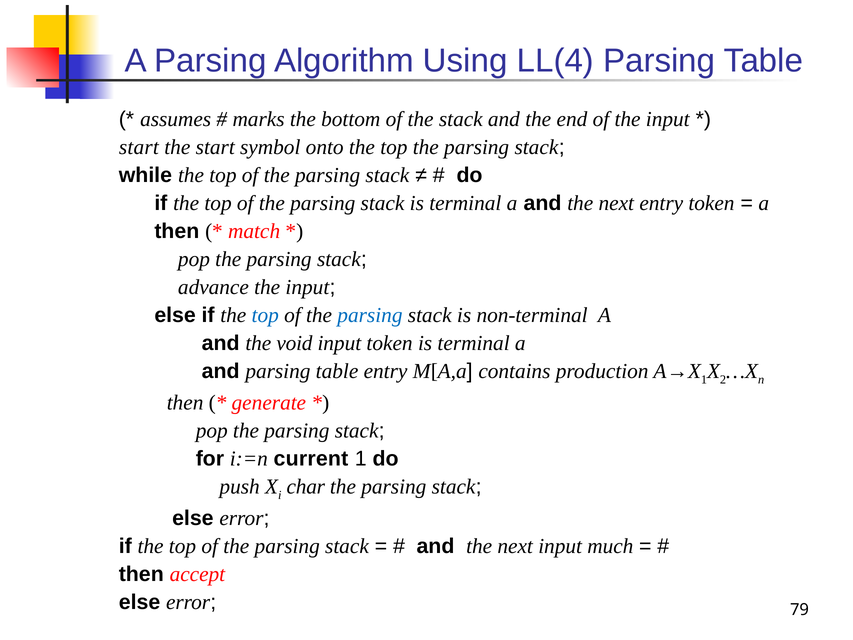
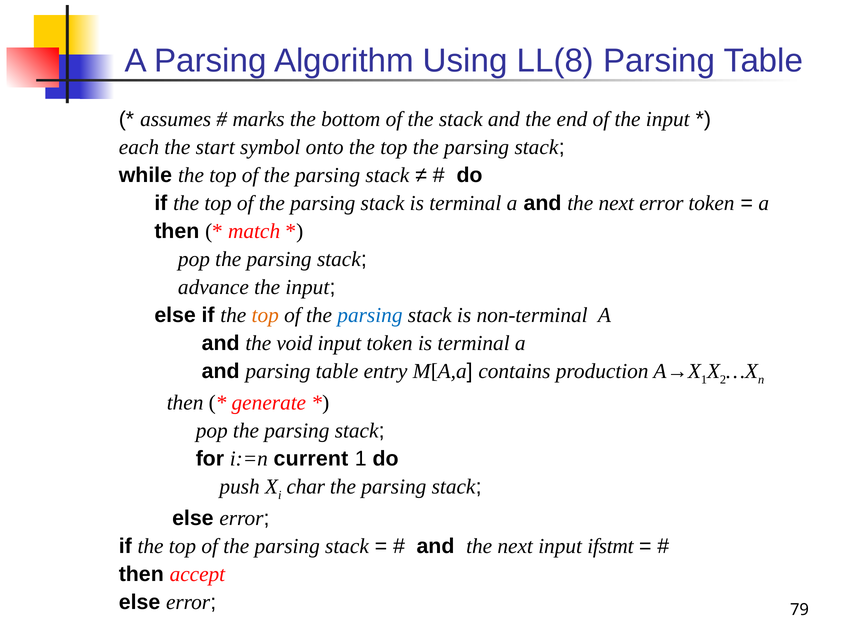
LL(4: LL(4 -> LL(8
start at (139, 147): start -> each
next entry: entry -> error
top at (265, 315) colour: blue -> orange
much: much -> ifstmt
